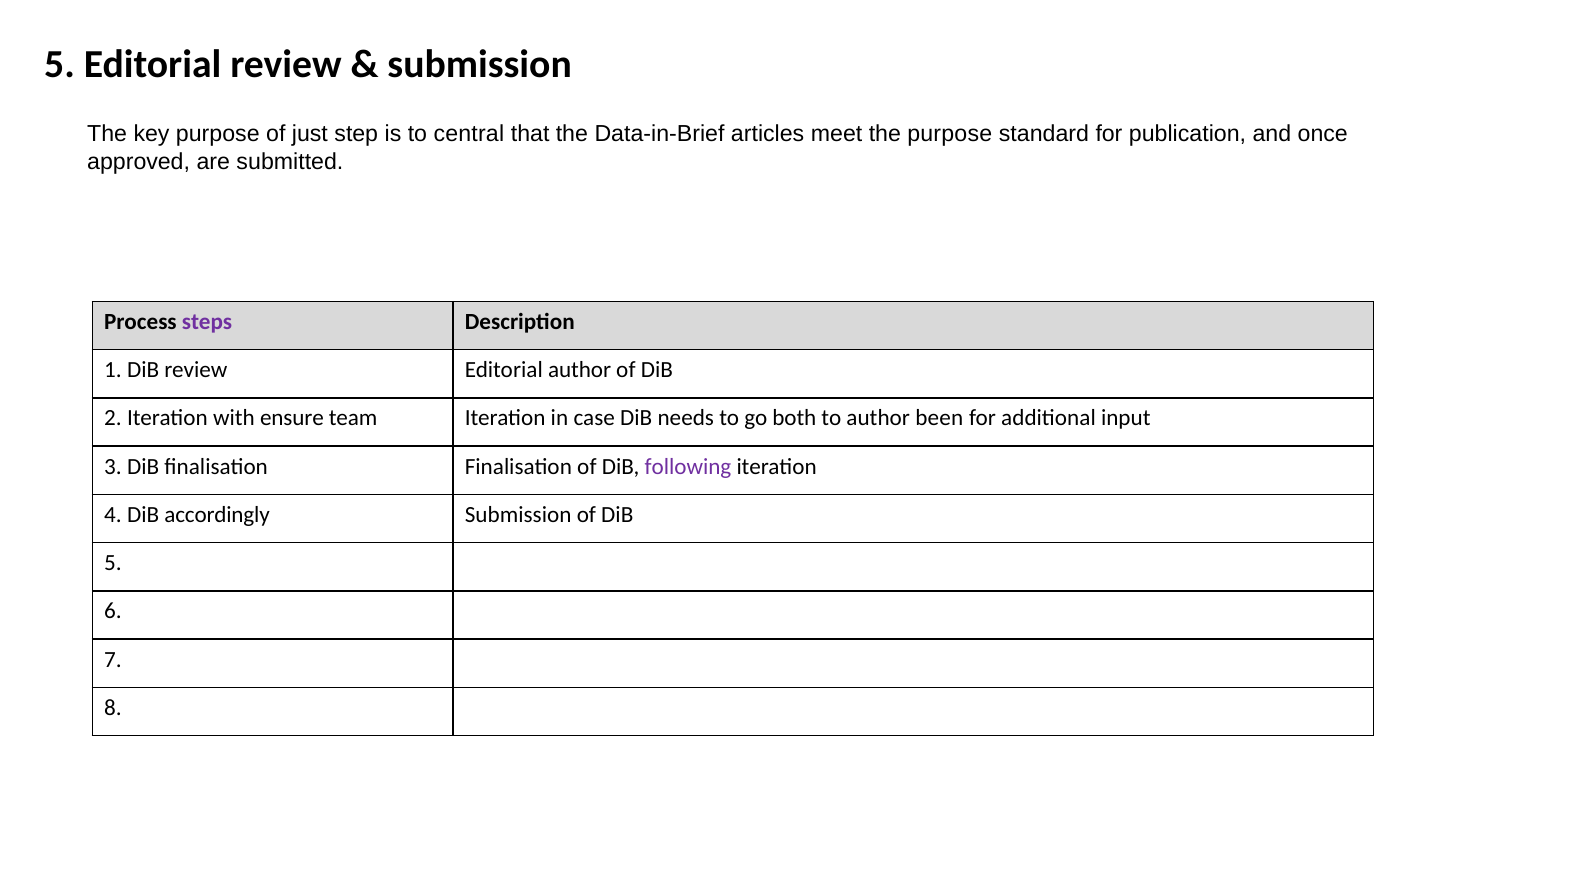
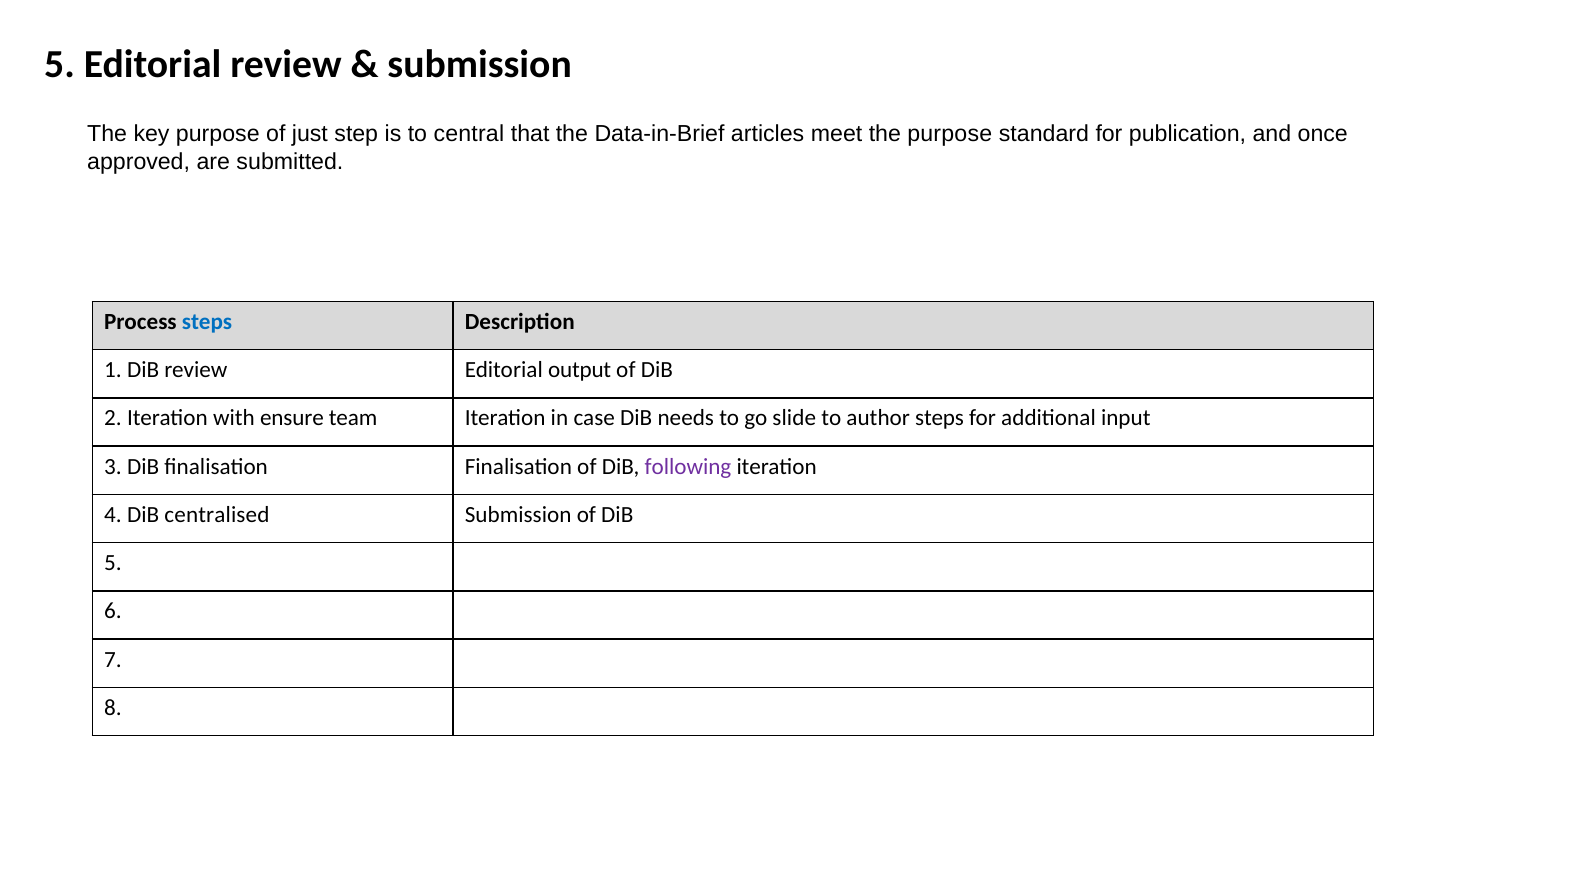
steps at (207, 322) colour: purple -> blue
Editorial author: author -> output
both: both -> slide
author been: been -> steps
accordingly: accordingly -> centralised
